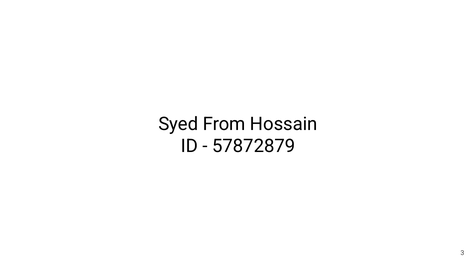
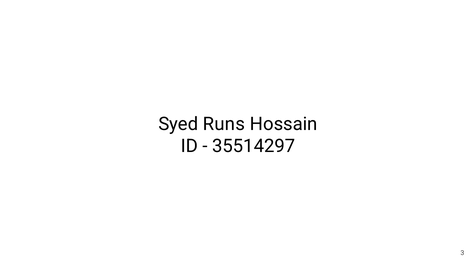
From: From -> Runs
57872879: 57872879 -> 35514297
